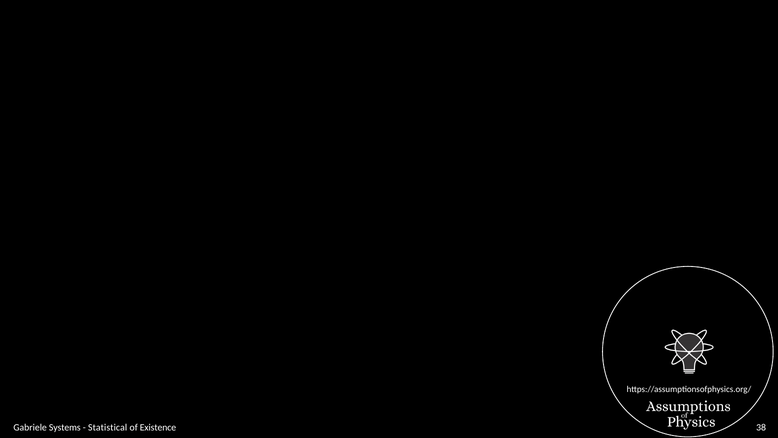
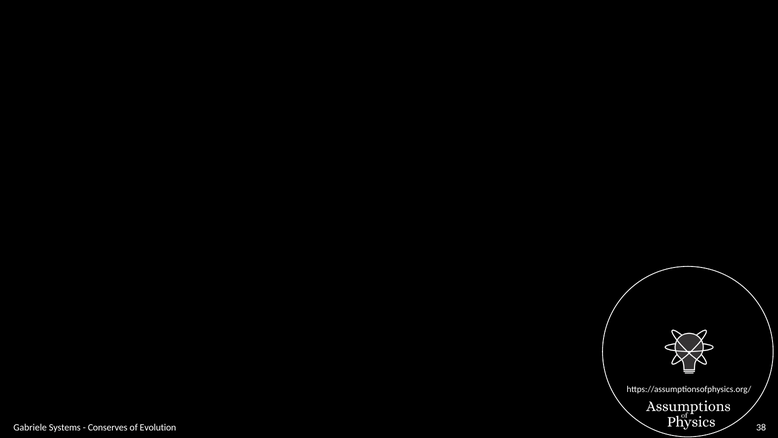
Statistical: Statistical -> Conserves
Existence: Existence -> Evolution
